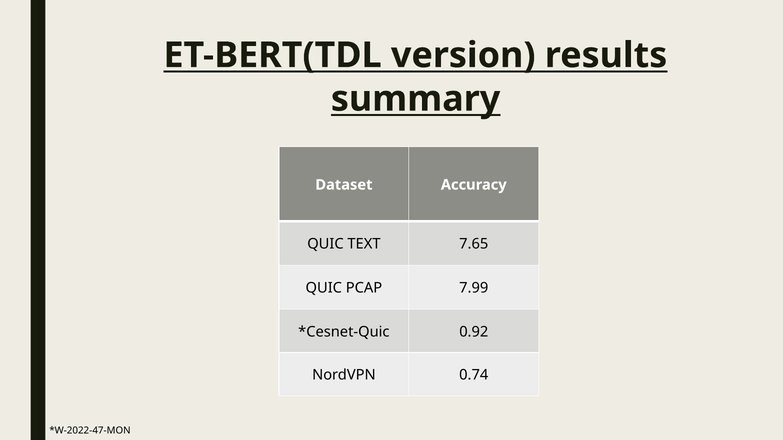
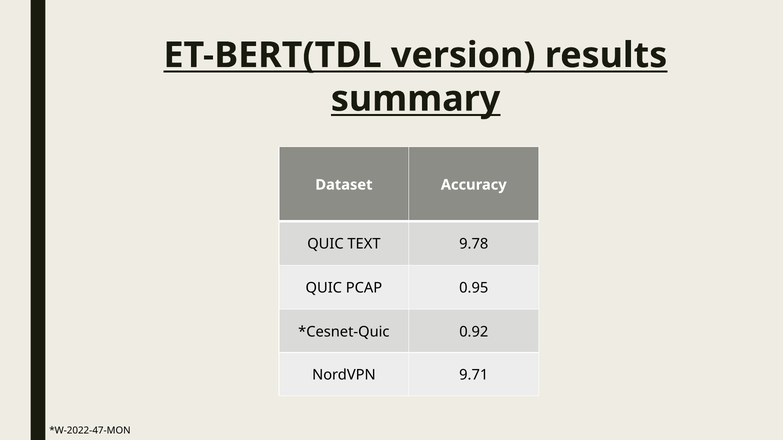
7.65: 7.65 -> 9.78
7.99: 7.99 -> 0.95
0.74: 0.74 -> 9.71
